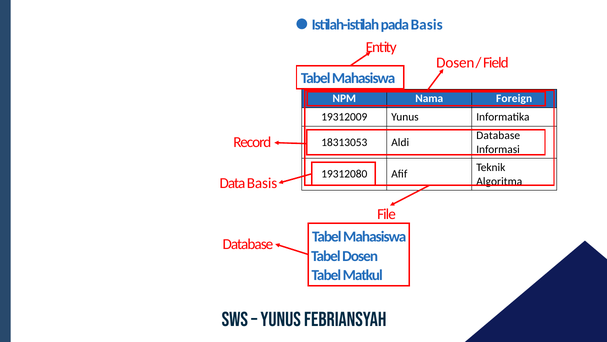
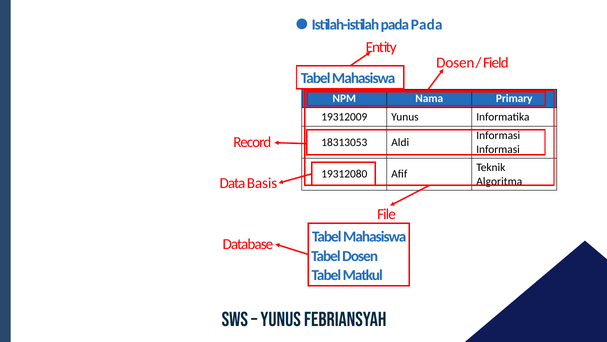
pada Basis: Basis -> Pada
Foreign: Foreign -> Primary
Database at (498, 135): Database -> Informasi
